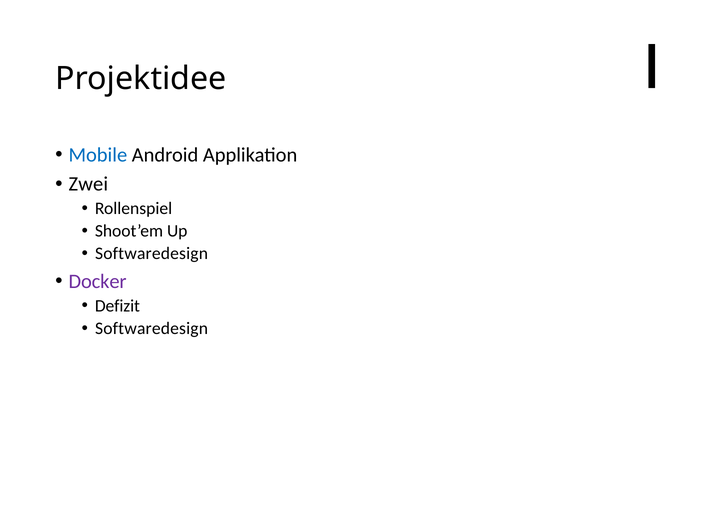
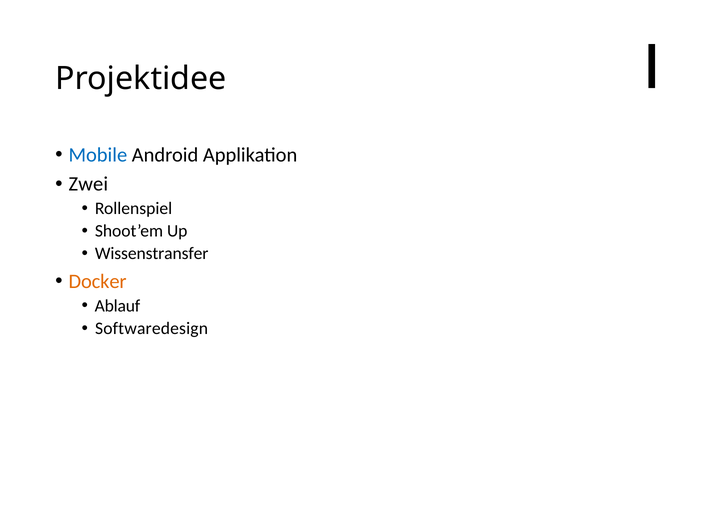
Softwaredesign at (152, 254): Softwaredesign -> Wissenstransfer
Docker colour: purple -> orange
Defizit: Defizit -> Ablauf
